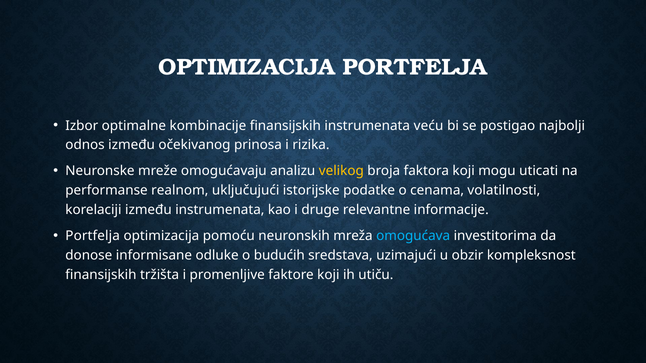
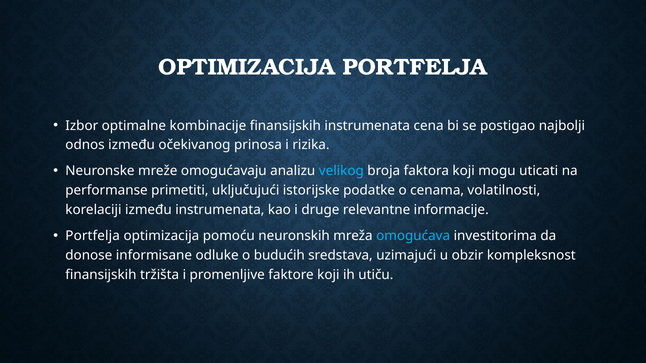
veću: veću -> cena
velikog colour: yellow -> light blue
realnom: realnom -> primetiti
